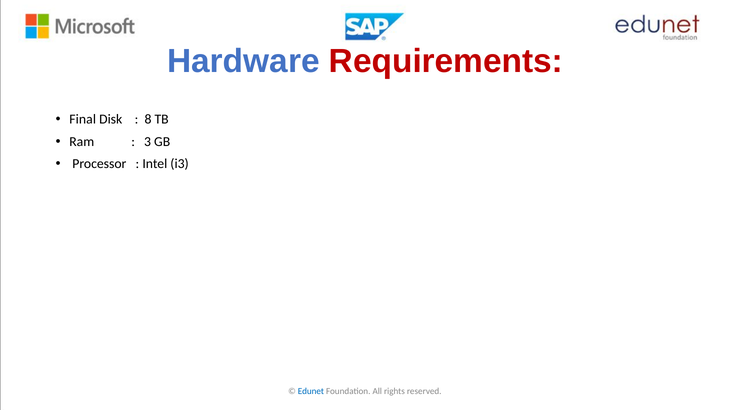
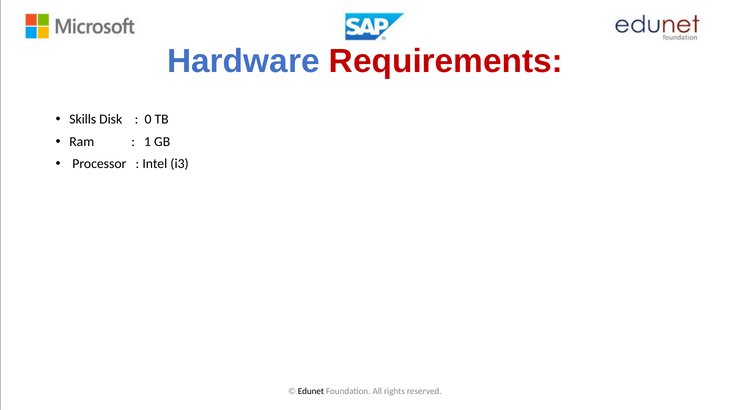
Final: Final -> Skills
8: 8 -> 0
3: 3 -> 1
Edunet colour: blue -> black
